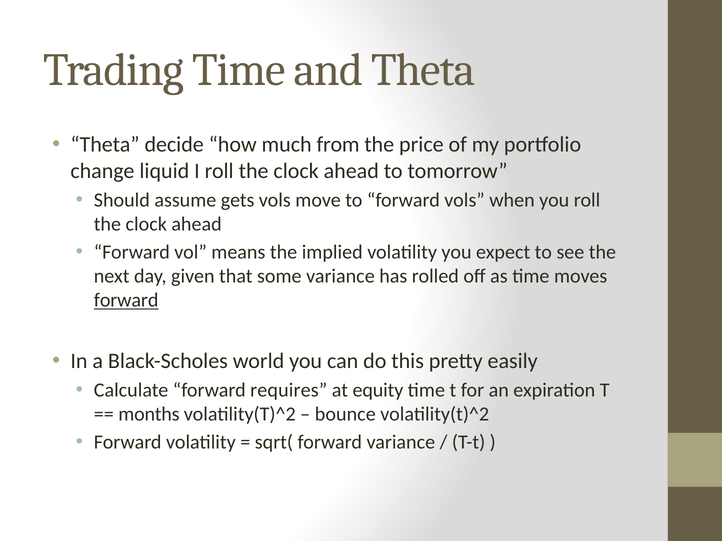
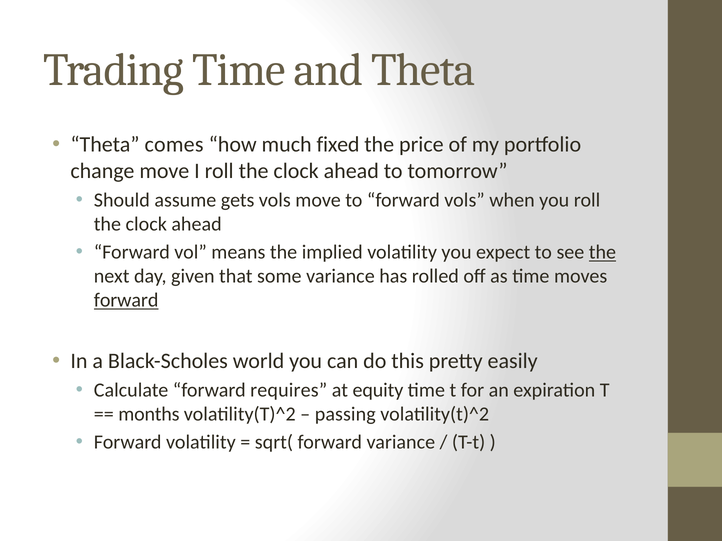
decide: decide -> comes
from: from -> fixed
change liquid: liquid -> move
the at (602, 253) underline: none -> present
bounce: bounce -> passing
